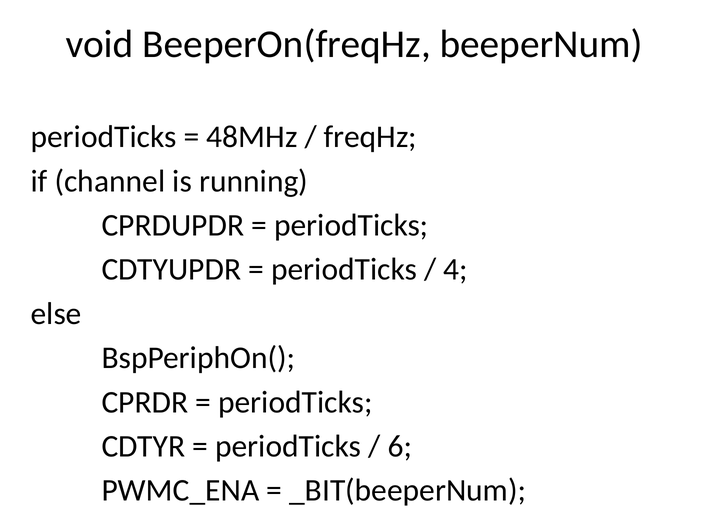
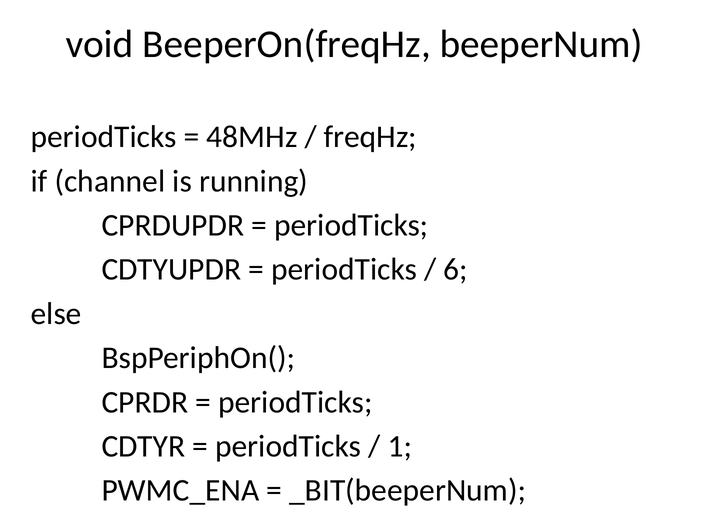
4: 4 -> 6
6: 6 -> 1
